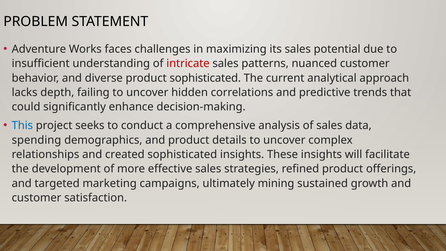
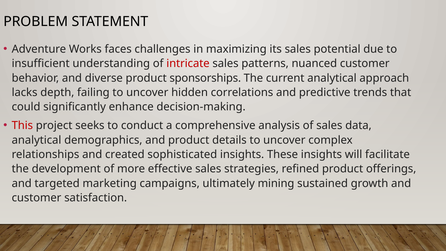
product sophisticated: sophisticated -> sponsorships
This colour: blue -> red
spending at (36, 140): spending -> analytical
